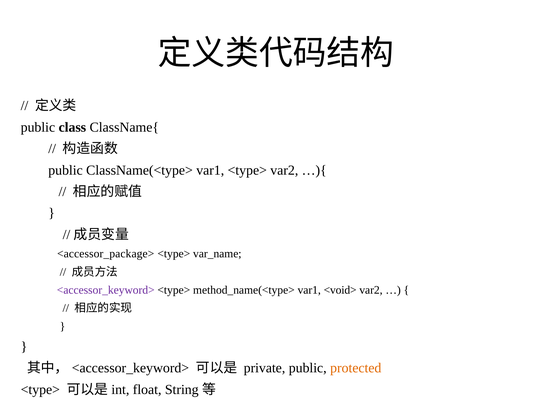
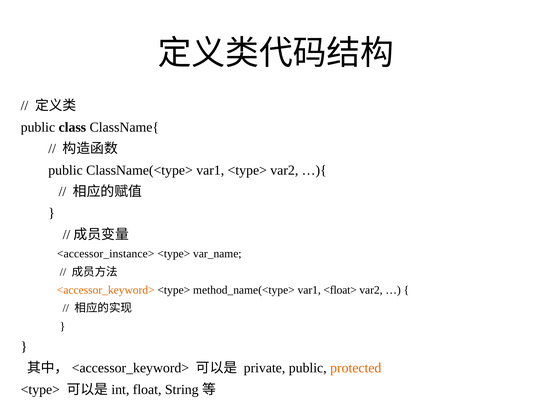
<accessor_package>: <accessor_package> -> <accessor_instance>
<accessor_keyword> colour: purple -> orange
<void>: <void> -> <float>
